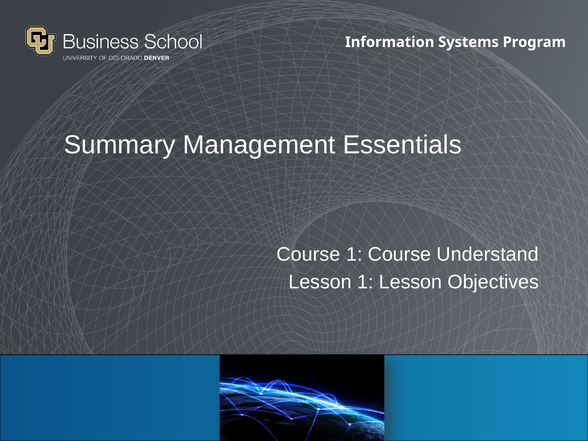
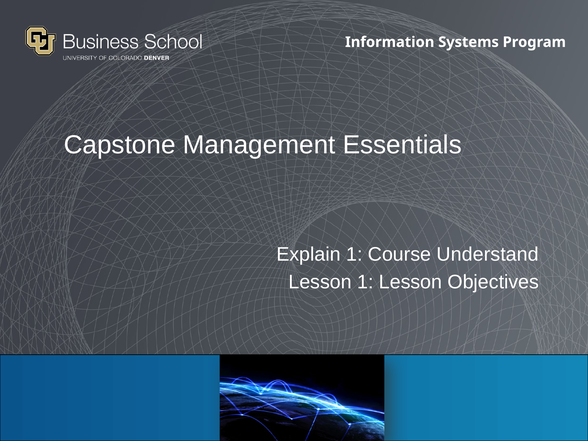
Summary: Summary -> Capstone
Course at (308, 254): Course -> Explain
